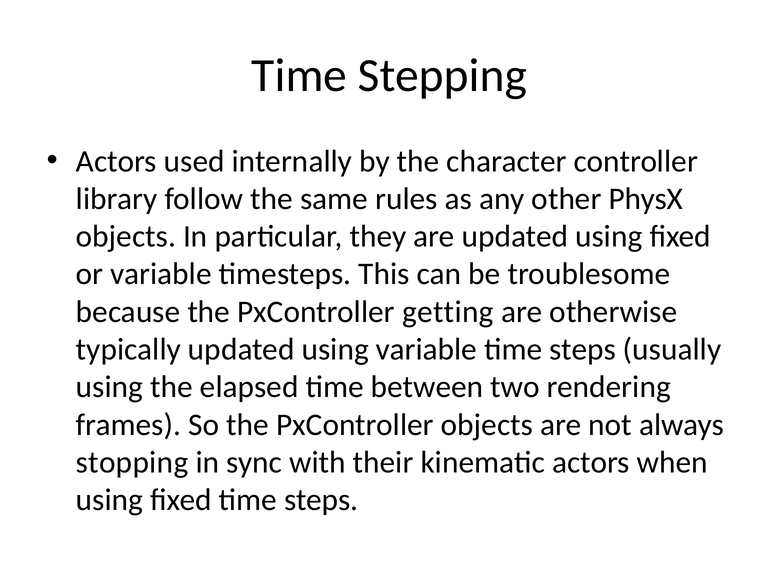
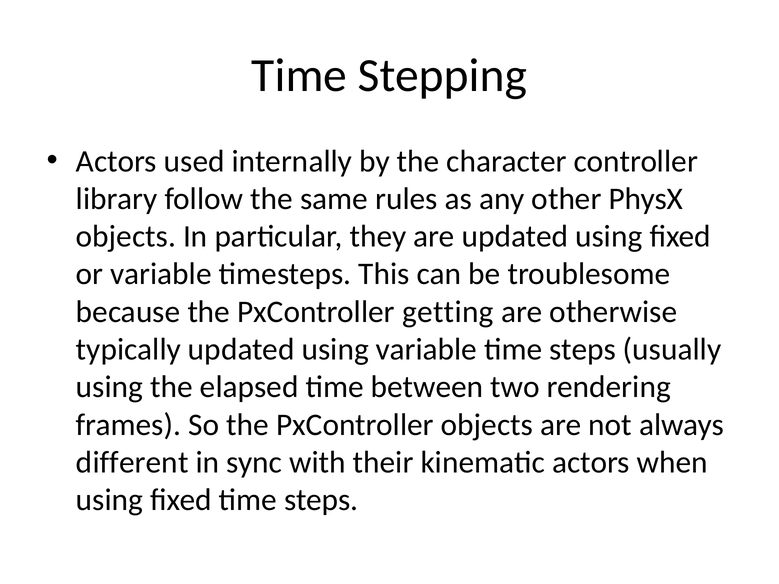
stopping: stopping -> different
